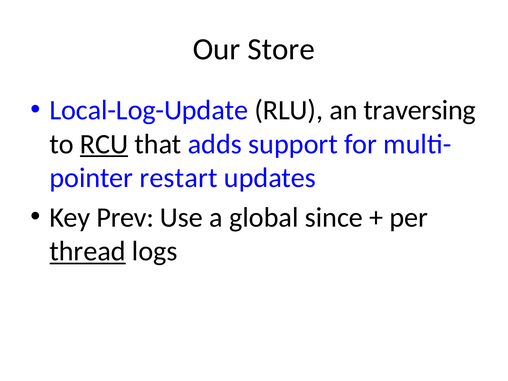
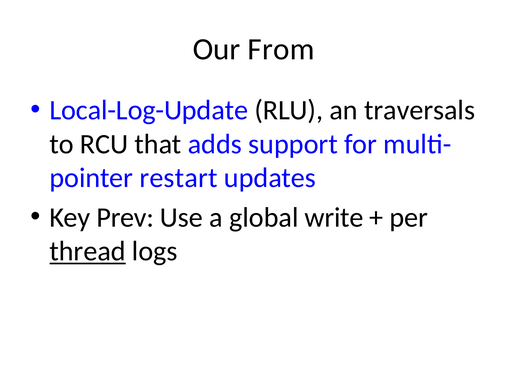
Store: Store -> From
traversing: traversing -> traversals
RCU underline: present -> none
since: since -> write
